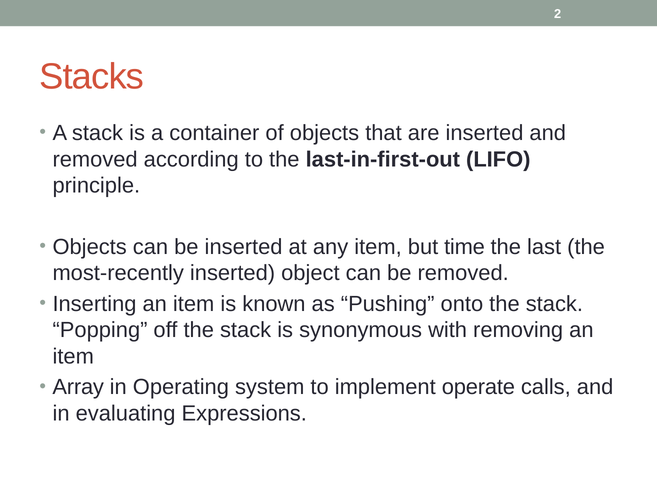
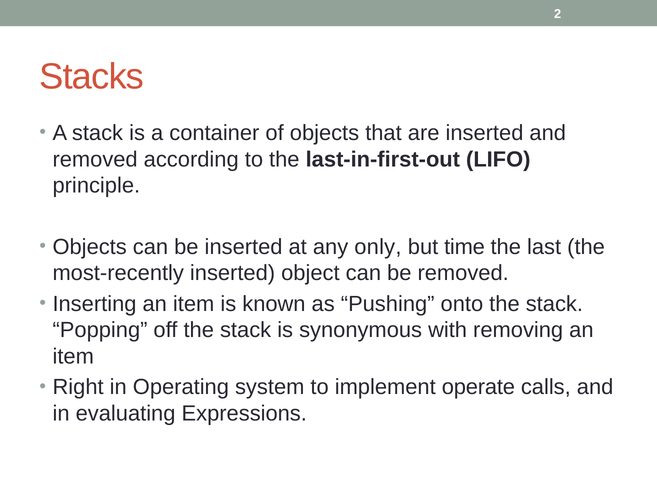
any item: item -> only
Array: Array -> Right
